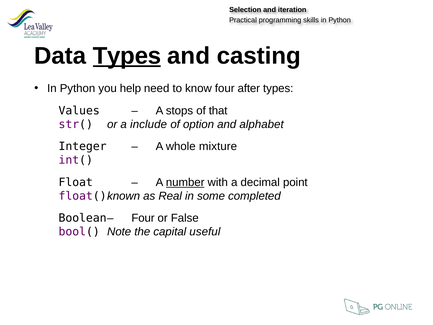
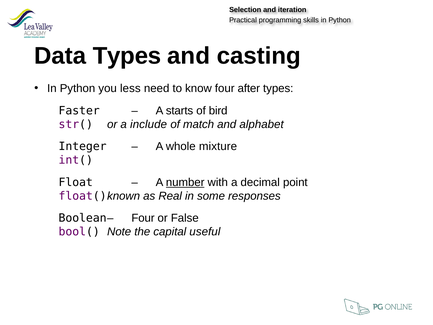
Types at (127, 56) underline: present -> none
help: help -> less
Values: Values -> Faster
stops: stops -> starts
that: that -> bird
option: option -> match
completed: completed -> responses
